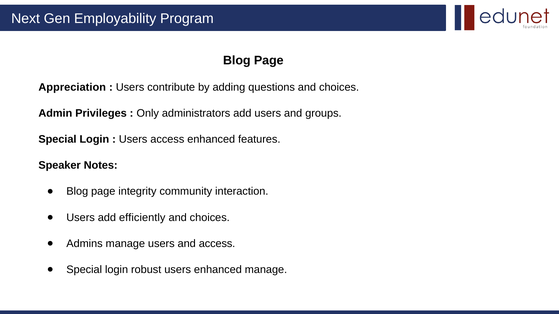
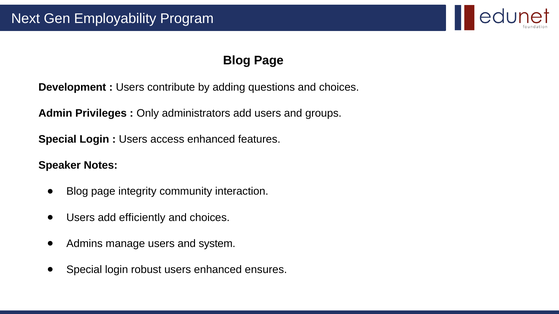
Appreciation: Appreciation -> Development
and access: access -> system
enhanced manage: manage -> ensures
